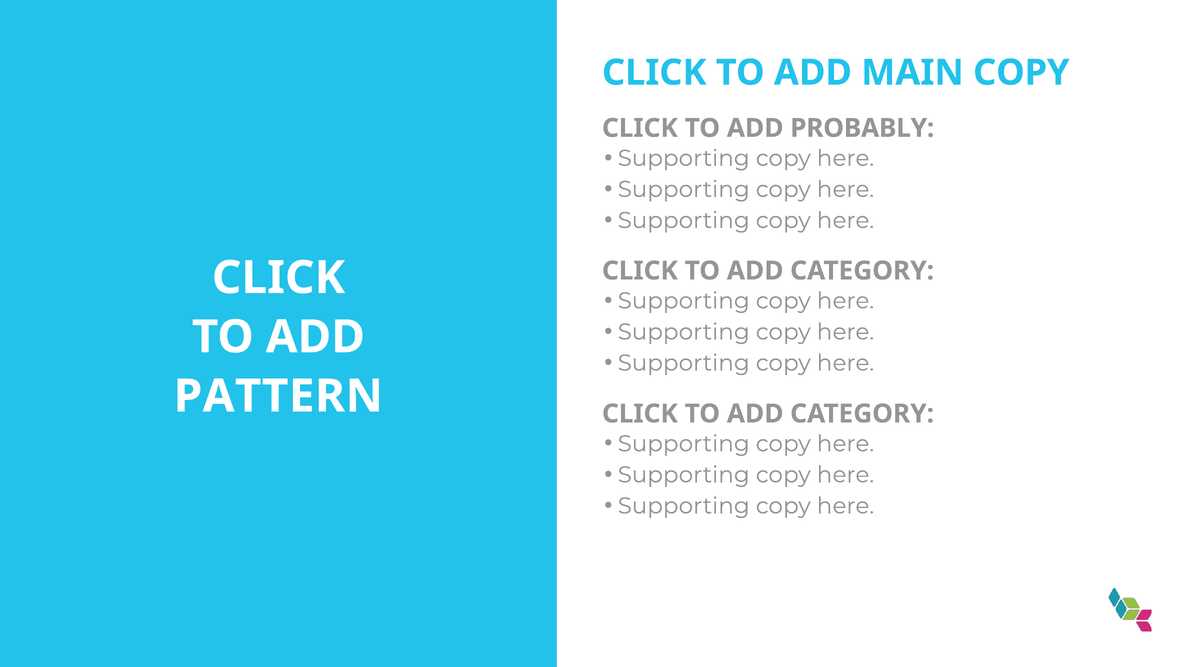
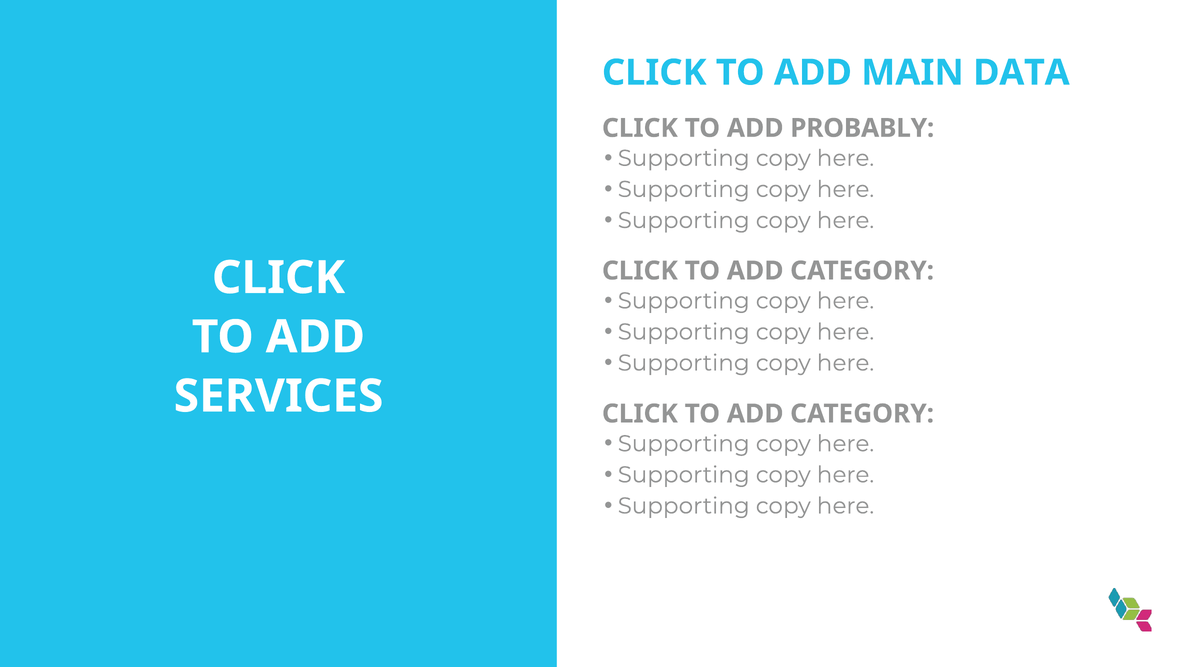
MAIN COPY: COPY -> DATA
PATTERN: PATTERN -> SERVICES
